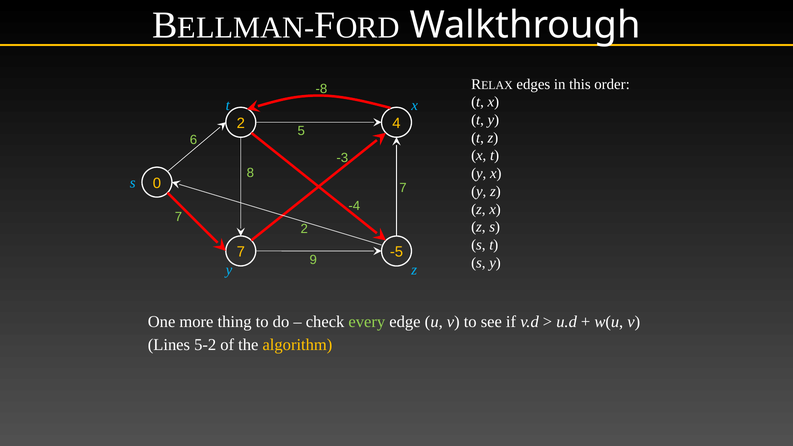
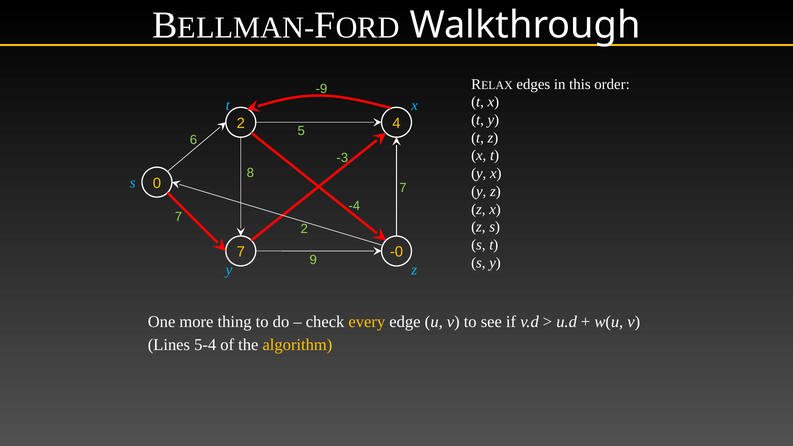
-8: -8 -> -9
-5: -5 -> -0
every colour: light green -> yellow
5-2: 5-2 -> 5-4
